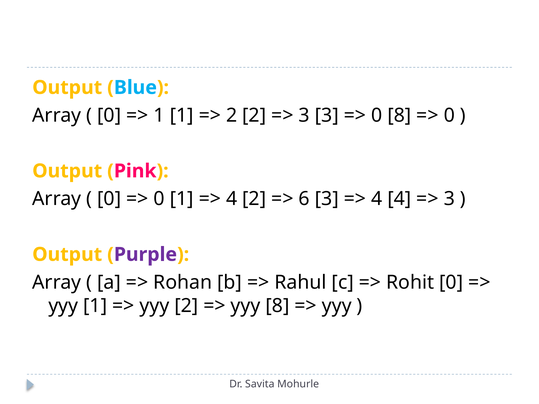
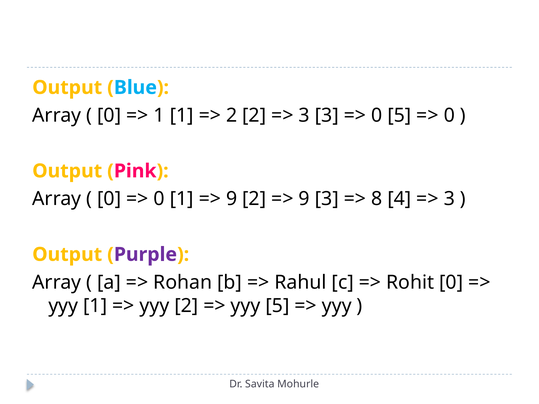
0 8: 8 -> 5
4 at (232, 199): 4 -> 9
6 at (304, 199): 6 -> 9
4 at (377, 199): 4 -> 8
yyy 8: 8 -> 5
